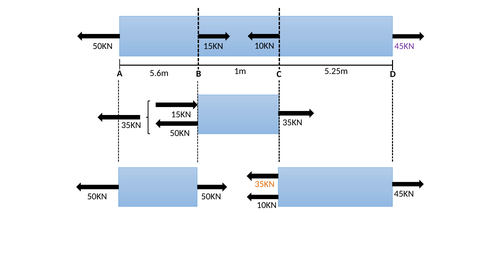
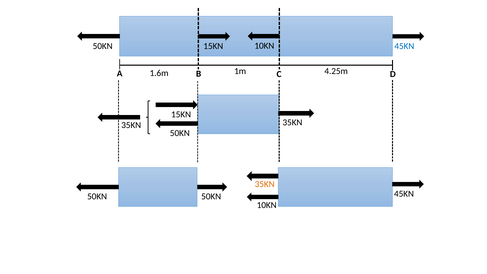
45KN at (404, 46) colour: purple -> blue
5.6m: 5.6m -> 1.6m
5.25m: 5.25m -> 4.25m
